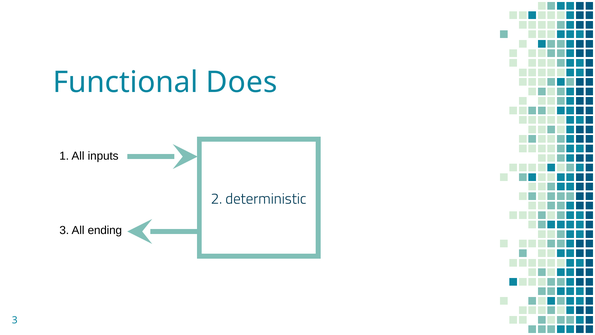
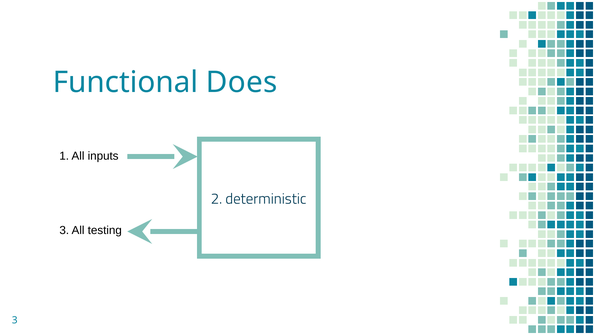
ending: ending -> testing
